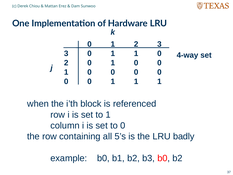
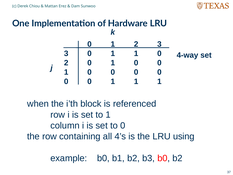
5’s: 5’s -> 4’s
badly: badly -> using
